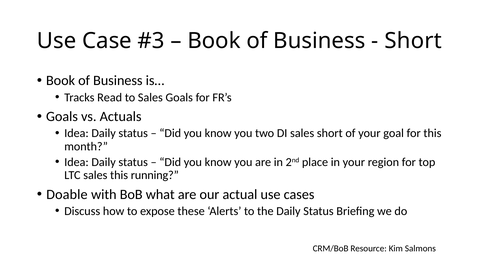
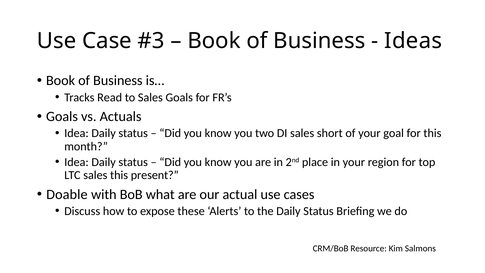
Short at (413, 41): Short -> Ideas
running: running -> present
